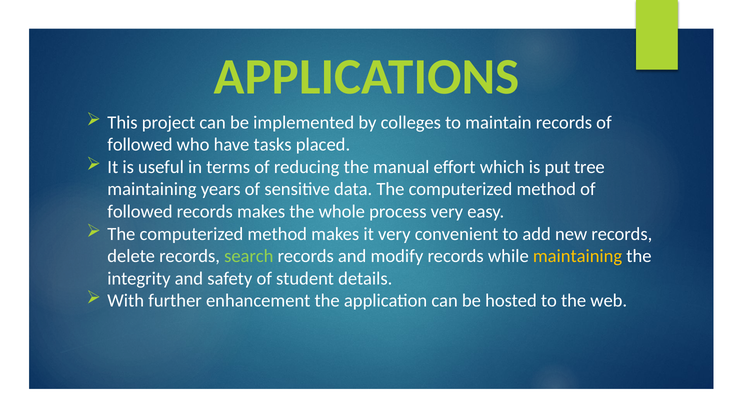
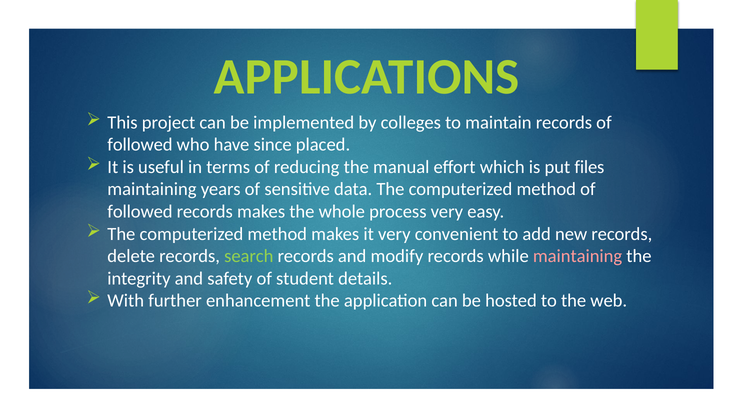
tasks: tasks -> since
tree: tree -> files
maintaining at (578, 256) colour: yellow -> pink
